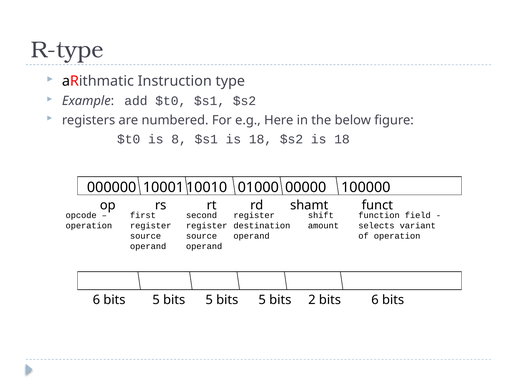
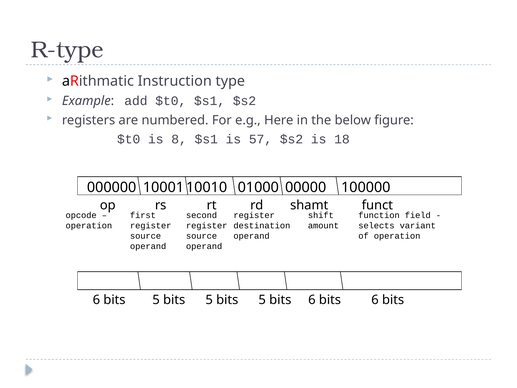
$s1 is 18: 18 -> 57
5 bits 2: 2 -> 6
